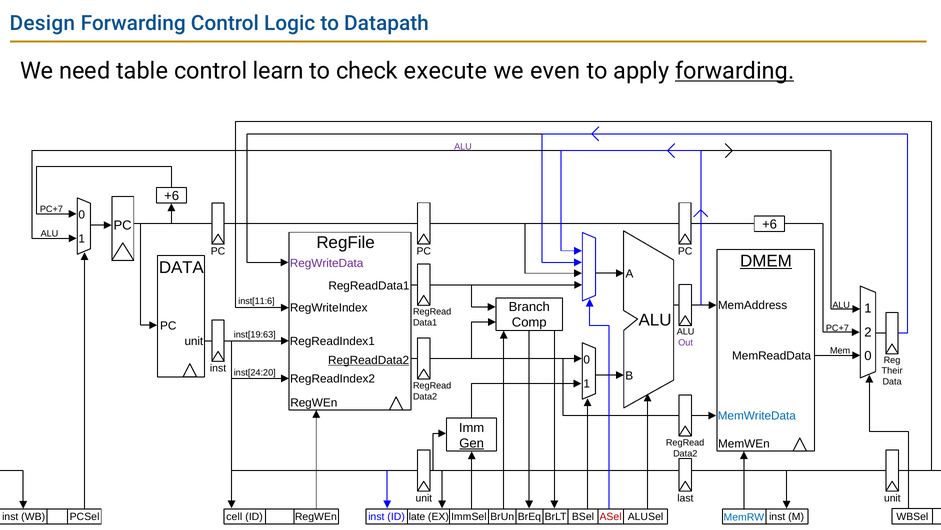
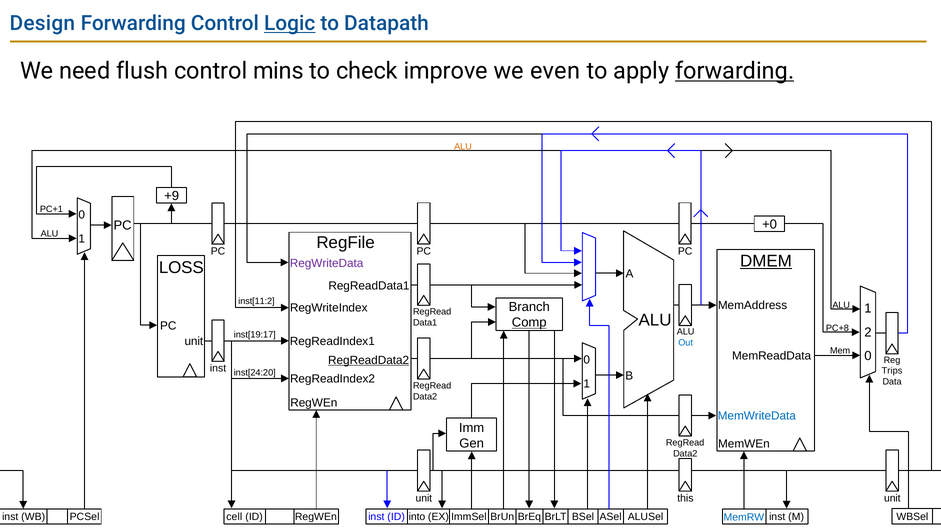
Logic underline: none -> present
table: table -> flush
learn: learn -> mins
execute: execute -> improve
ALU at (463, 146) colour: purple -> orange
+6 at (172, 196): +6 -> +9
PC+7 at (51, 209): PC+7 -> PC+1
+6 at (770, 224): +6 -> +0
DATA at (181, 267): DATA -> LOSS
inst[11:6: inst[11:6 -> inst[11:2
Comp underline: none -> present
PC+7 at (837, 328): PC+7 -> PC+8
inst[19:63: inst[19:63 -> inst[19:17
Out colour: purple -> blue
Their: Their -> Trips
Gen underline: present -> none
last: last -> this
late: late -> into
ASel colour: red -> black
